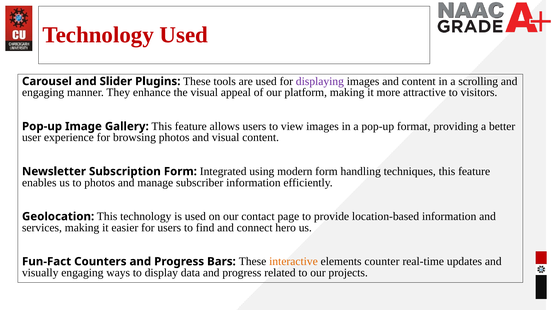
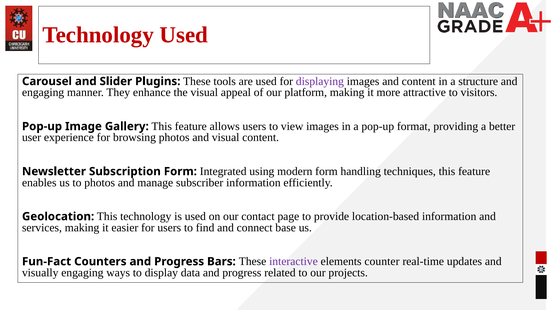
scrolling: scrolling -> structure
hero: hero -> base
interactive colour: orange -> purple
